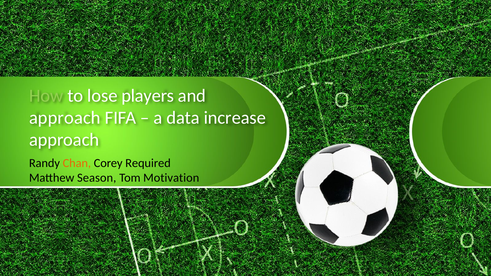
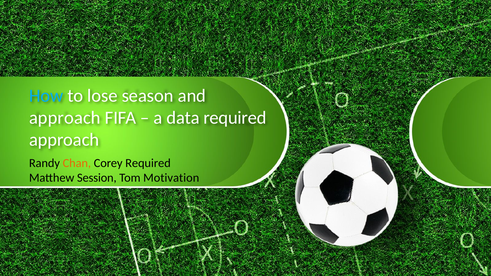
How colour: light green -> light blue
players: players -> season
data increase: increase -> required
Season: Season -> Session
